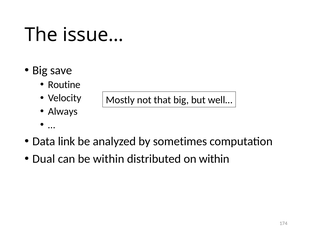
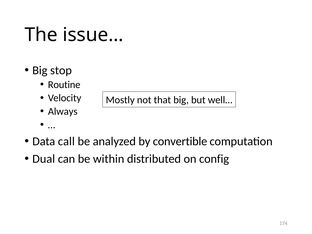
save: save -> stop
link: link -> call
sometimes: sometimes -> convertible
on within: within -> config
